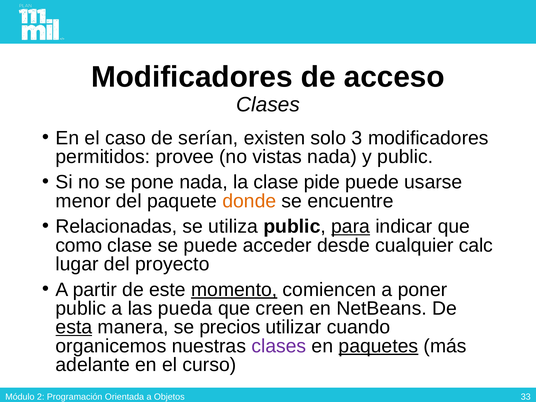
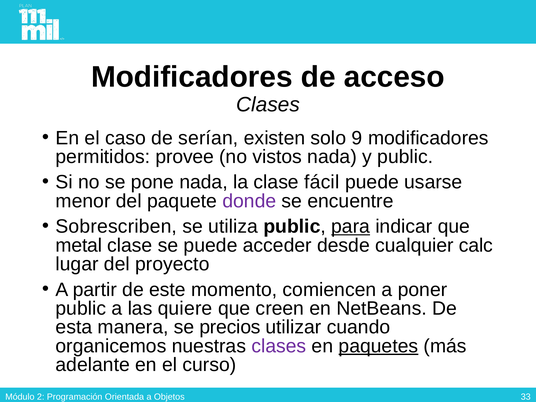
3: 3 -> 9
vistas: vistas -> vistos
pide: pide -> fácil
donde colour: orange -> purple
Relacionadas: Relacionadas -> Sobrescriben
como: como -> metal
momento underline: present -> none
pueda: pueda -> quiere
esta underline: present -> none
